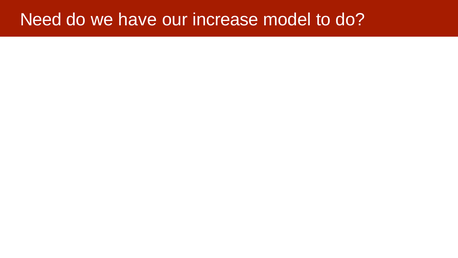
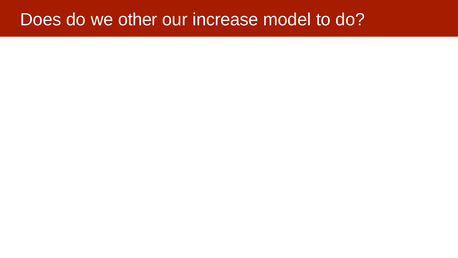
Need: Need -> Does
have: have -> other
